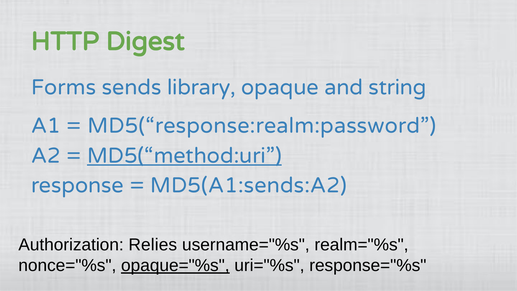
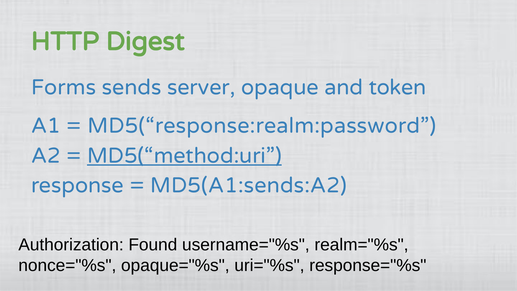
library: library -> server
string: string -> token
Relies: Relies -> Found
opaque="%s underline: present -> none
